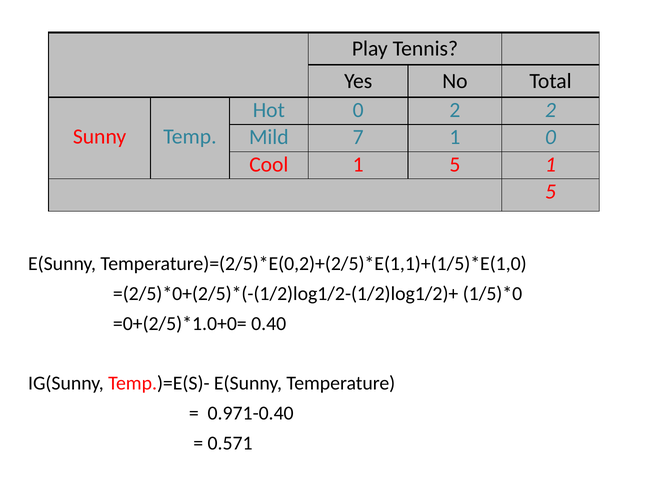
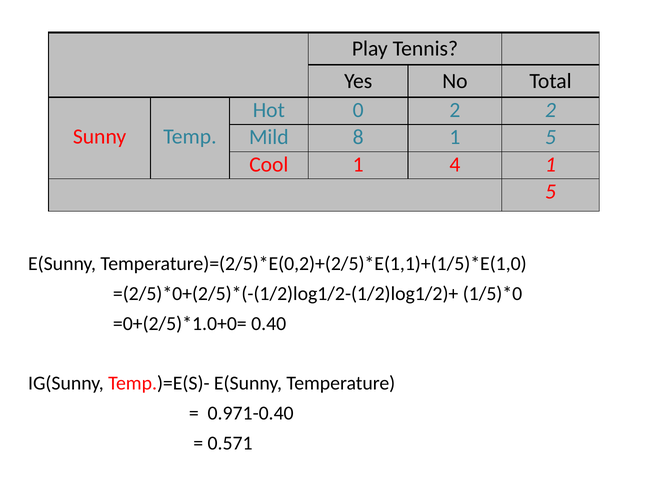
7: 7 -> 8
0 at (551, 137): 0 -> 5
Cool 1 5: 5 -> 4
